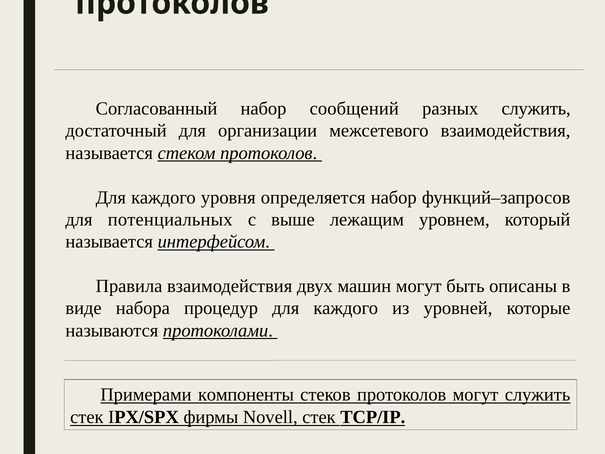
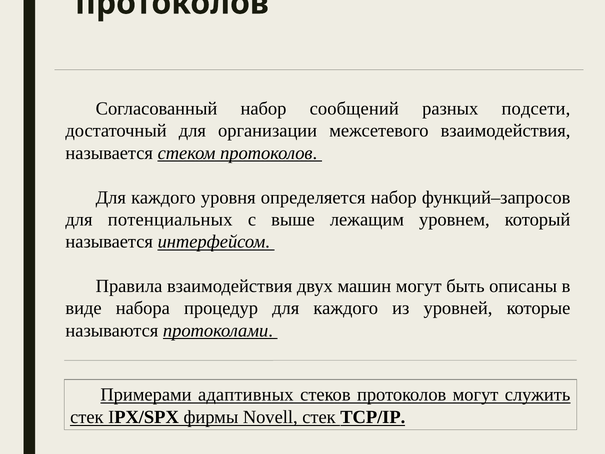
разных служить: служить -> подсети
компоненты: компоненты -> адаптивных
